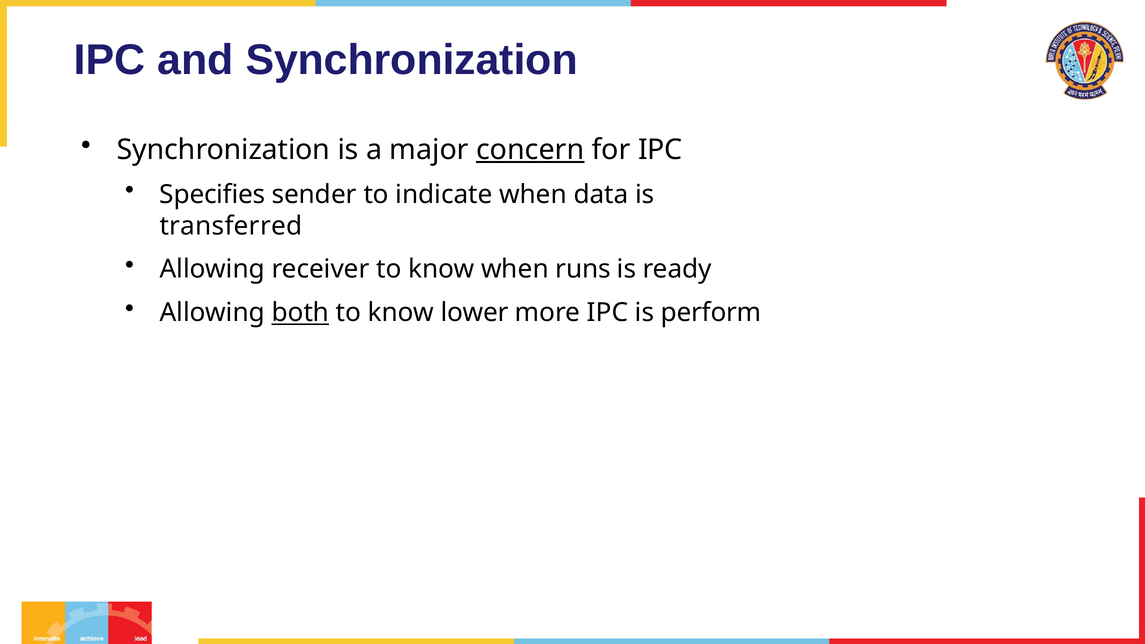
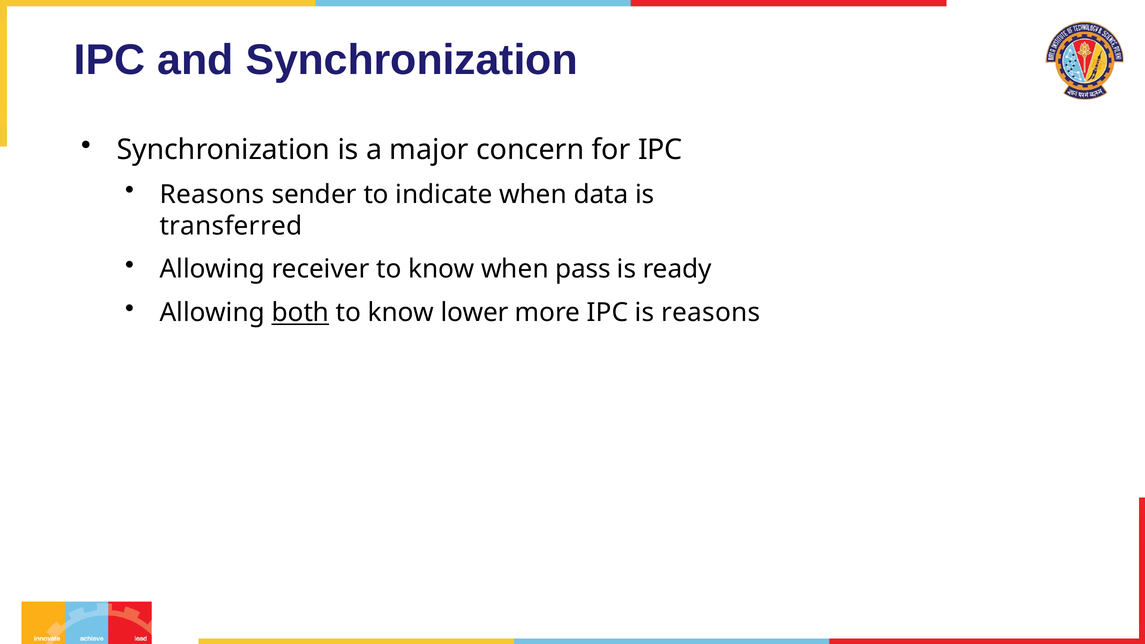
concern underline: present -> none
Specifies at (212, 195): Specifies -> Reasons
runs: runs -> pass
is perform: perform -> reasons
